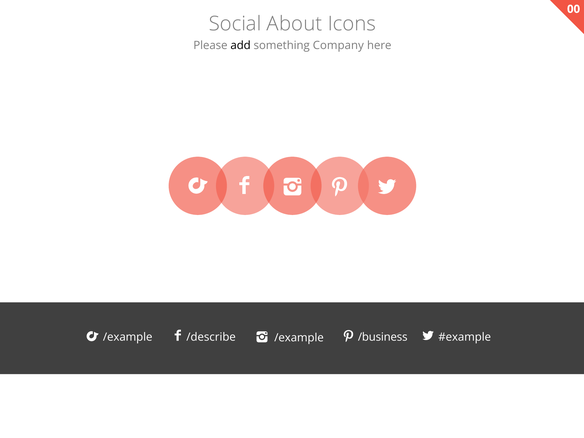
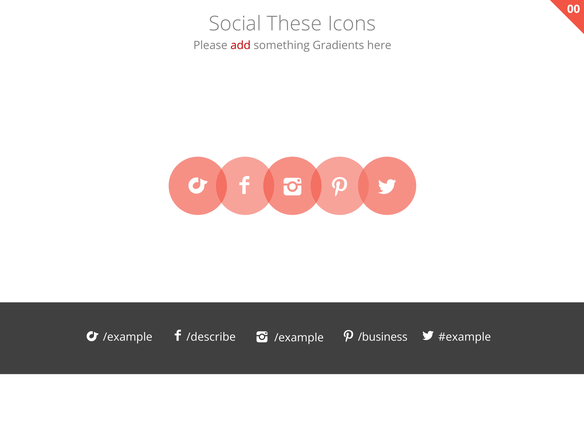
About: About -> These
add colour: black -> red
Company: Company -> Gradients
